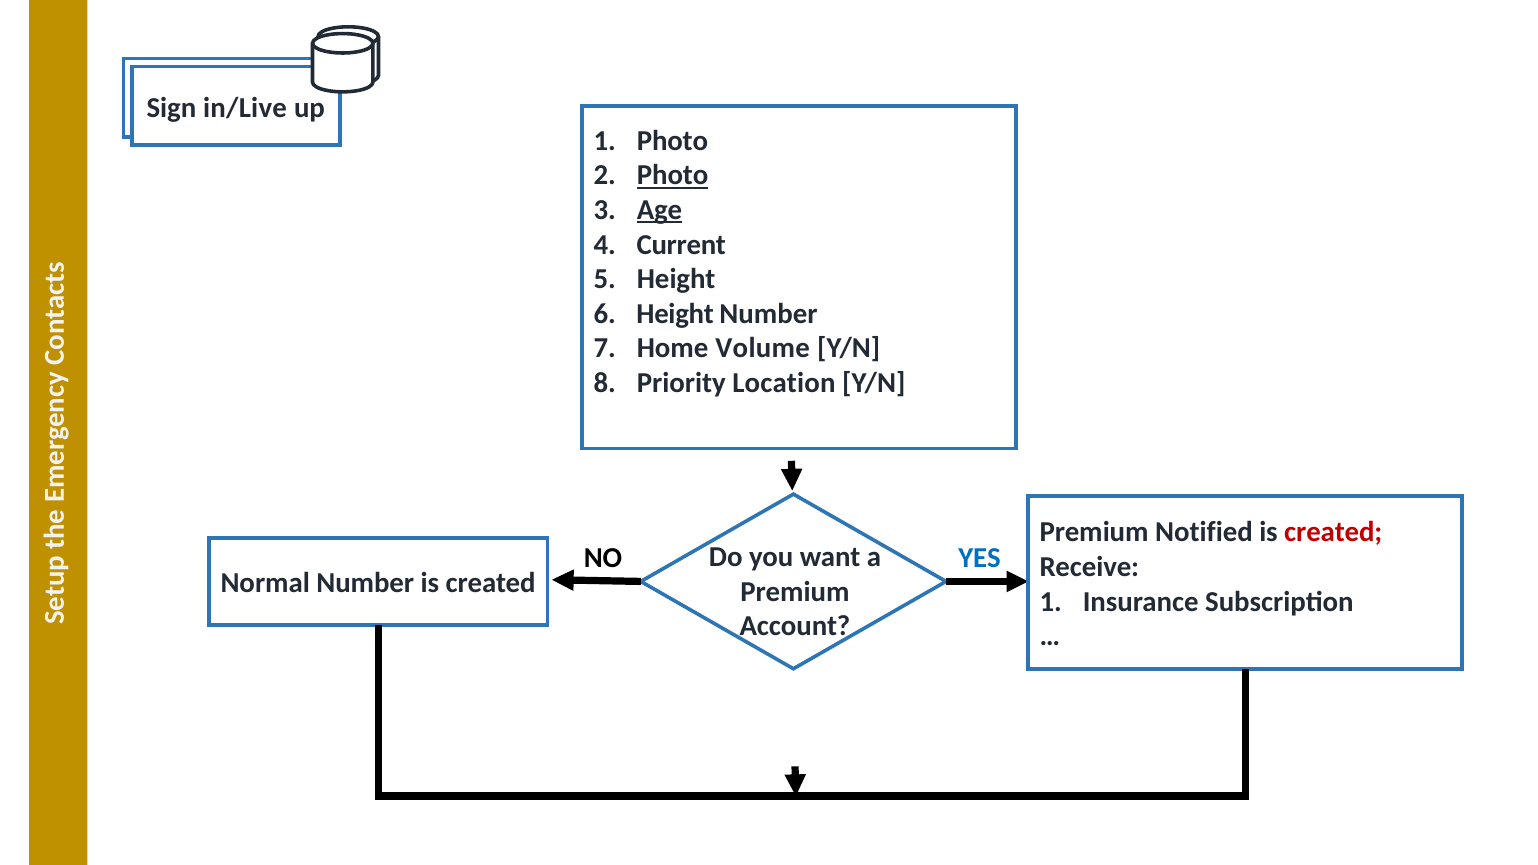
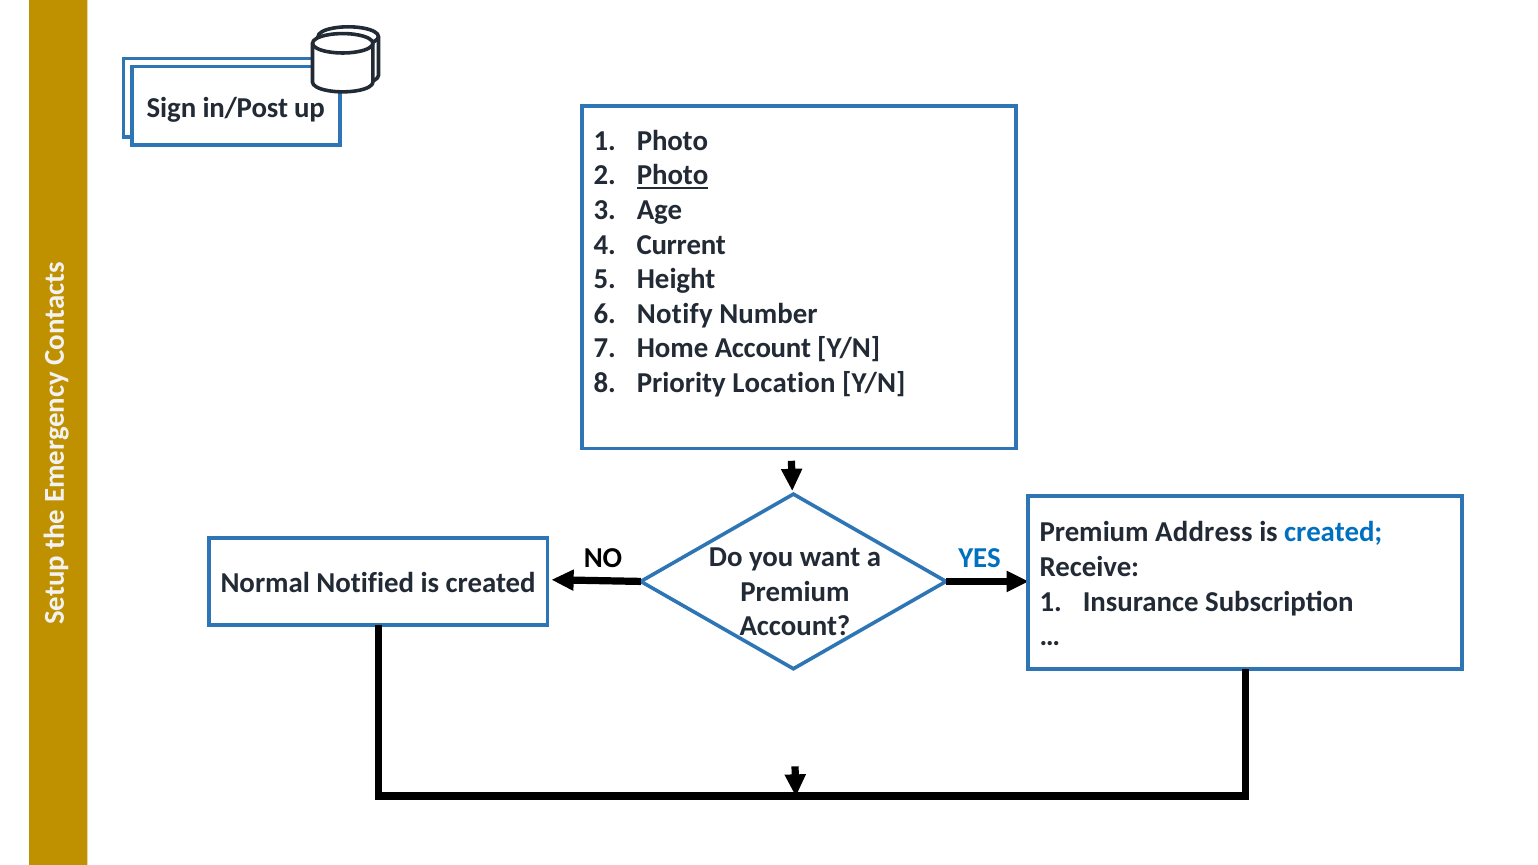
in/Live: in/Live -> in/Post
Age underline: present -> none
Height at (675, 314): Height -> Notify
Home Volume: Volume -> Account
Notified: Notified -> Address
created at (1333, 532) colour: red -> blue
Normal Number: Number -> Notified
